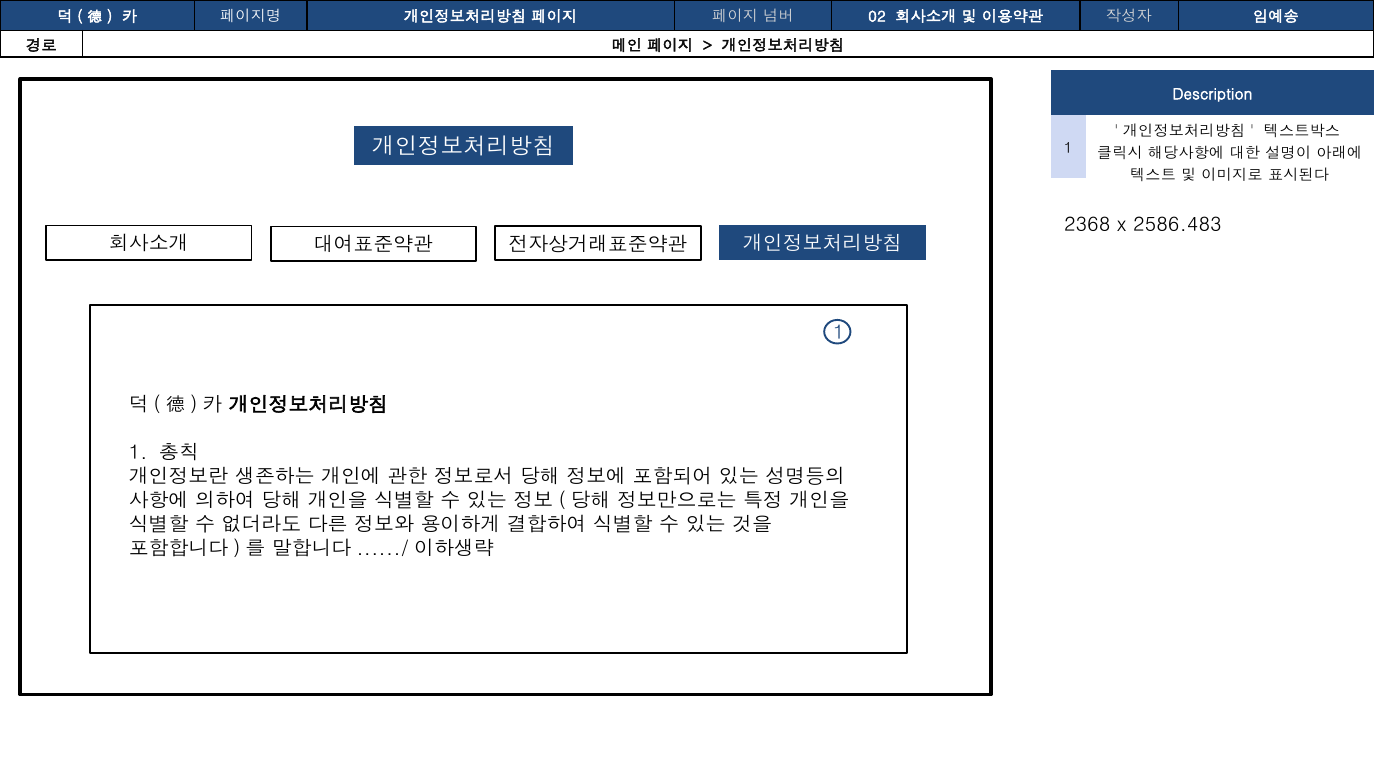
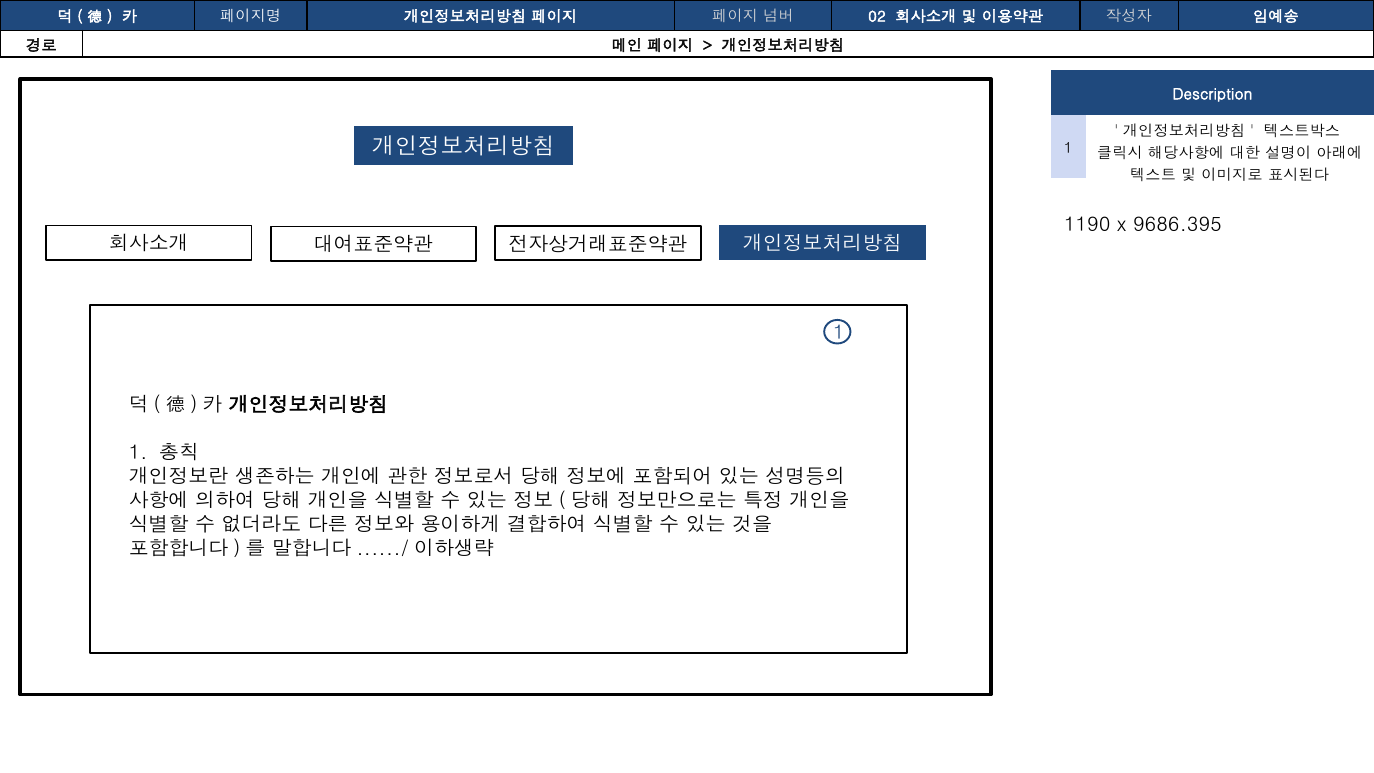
2368: 2368 -> 1190
2586.483: 2586.483 -> 9686.395
